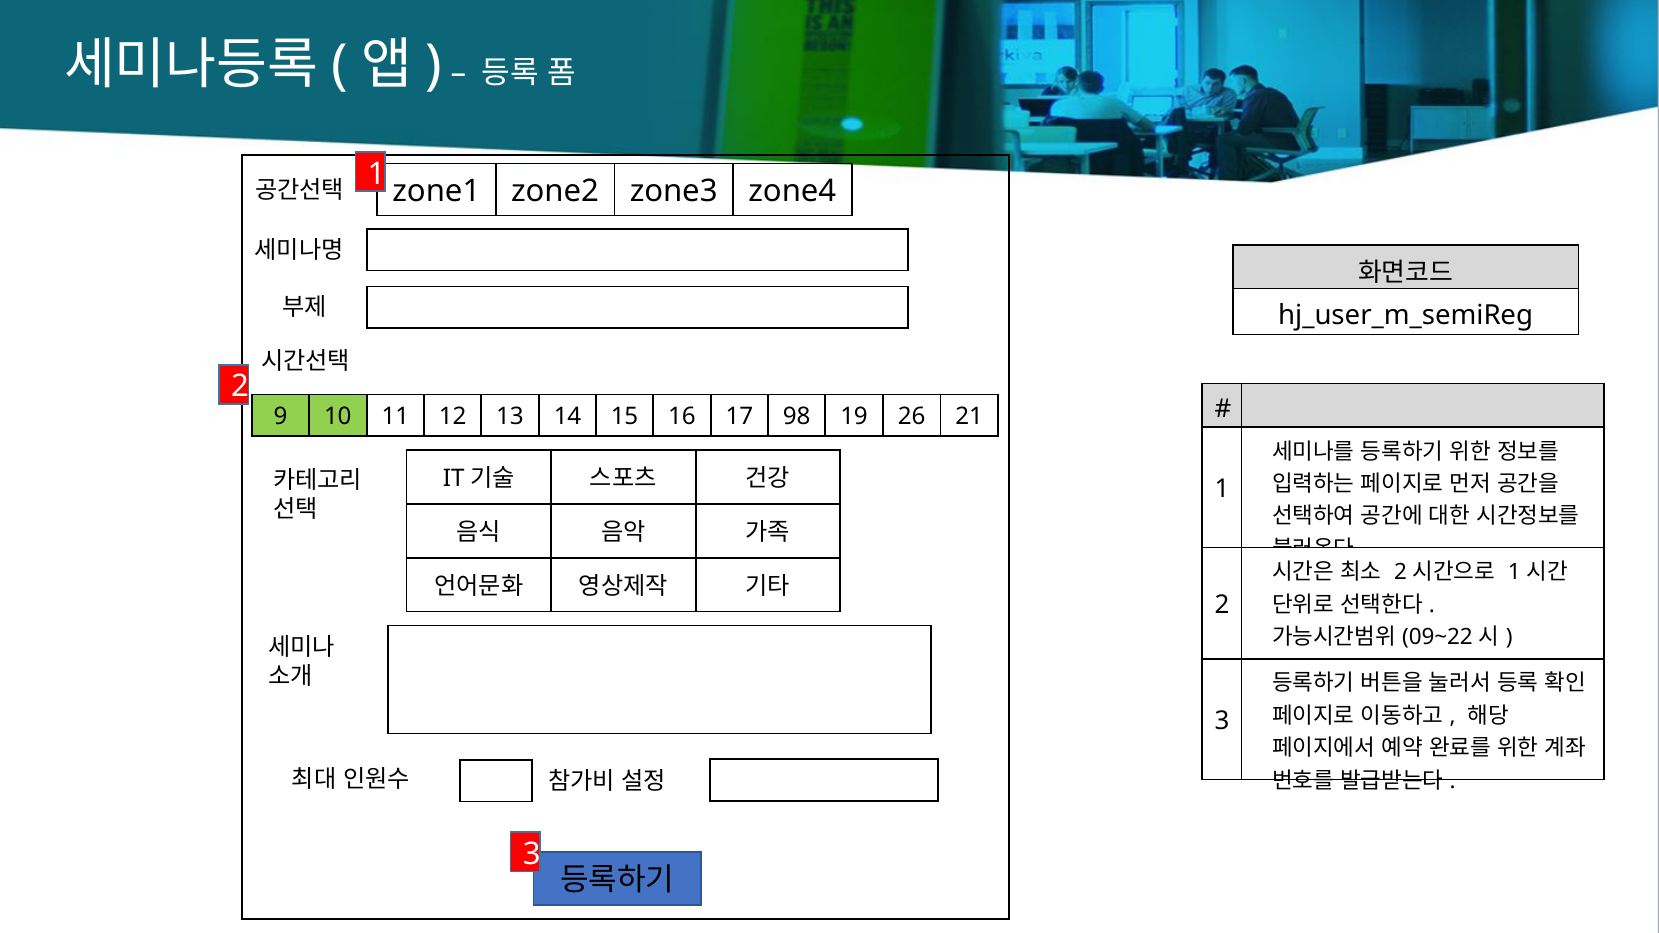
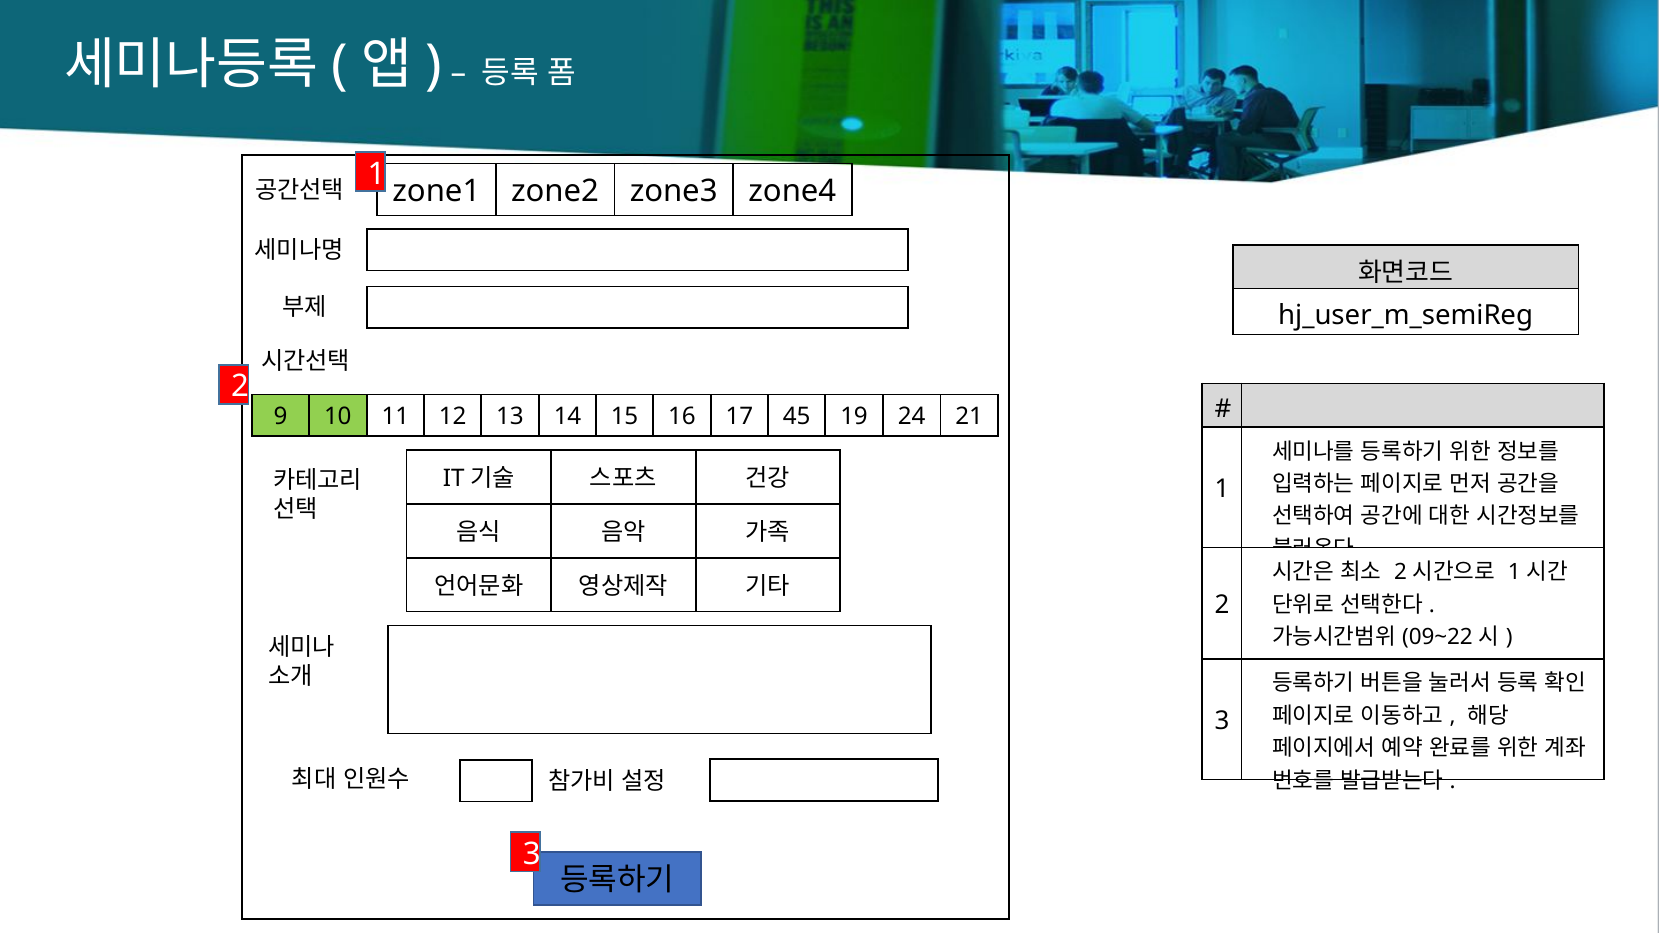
98: 98 -> 45
26: 26 -> 24
